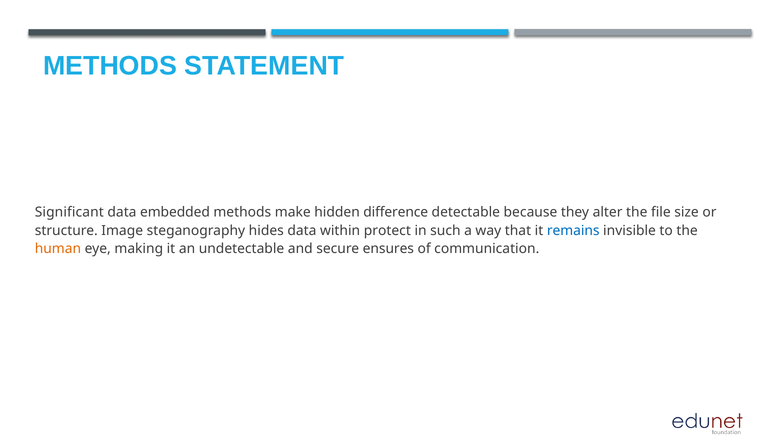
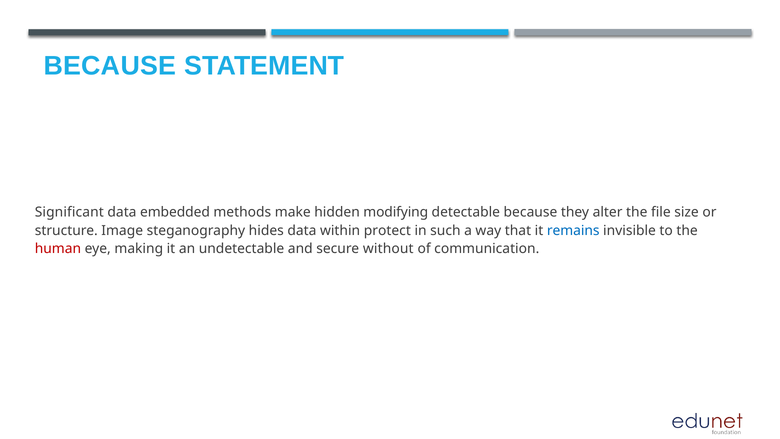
METHODS at (110, 66): METHODS -> BECAUSE
difference: difference -> modifying
human colour: orange -> red
ensures: ensures -> without
